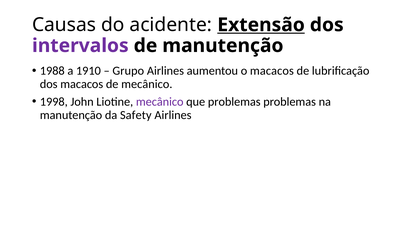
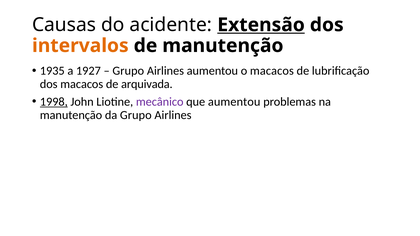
intervalos colour: purple -> orange
1988: 1988 -> 1935
1910: 1910 -> 1927
de mecânico: mecânico -> arquivada
1998 underline: none -> present
que problemas: problemas -> aumentou
da Safety: Safety -> Grupo
